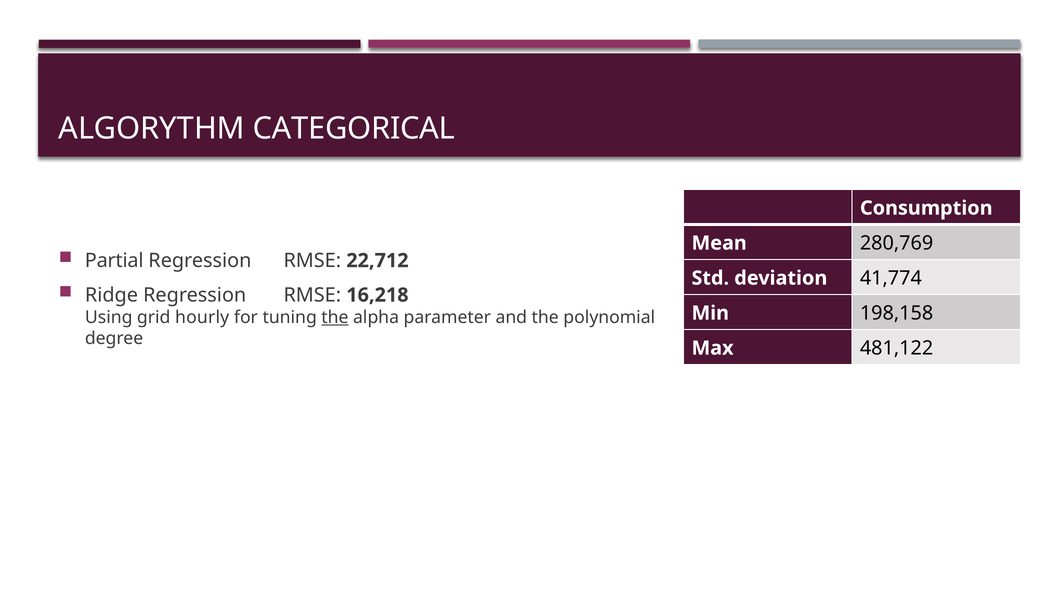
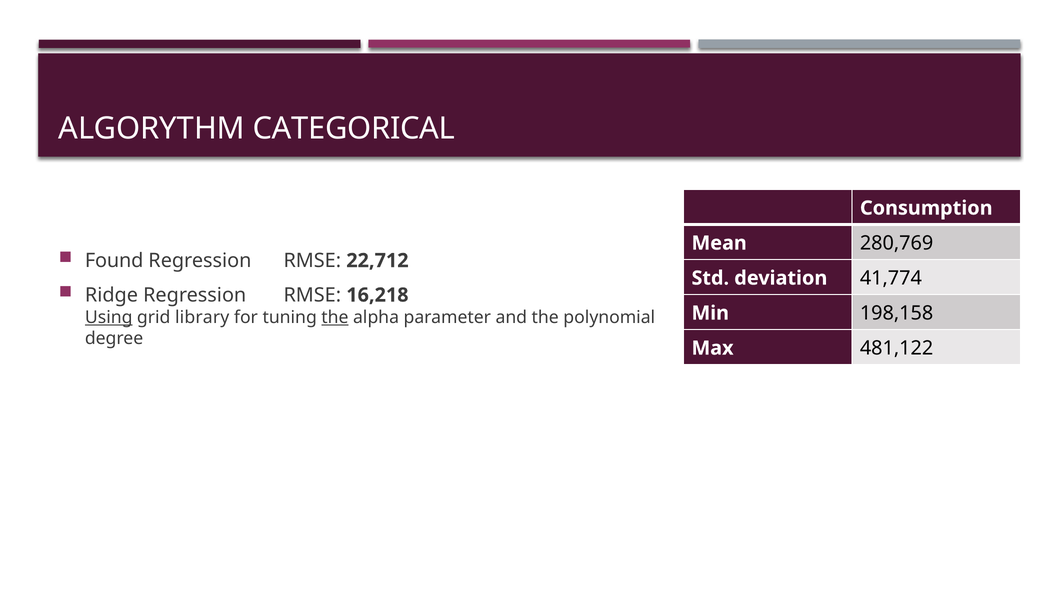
Partial: Partial -> Found
Using underline: none -> present
hourly: hourly -> library
